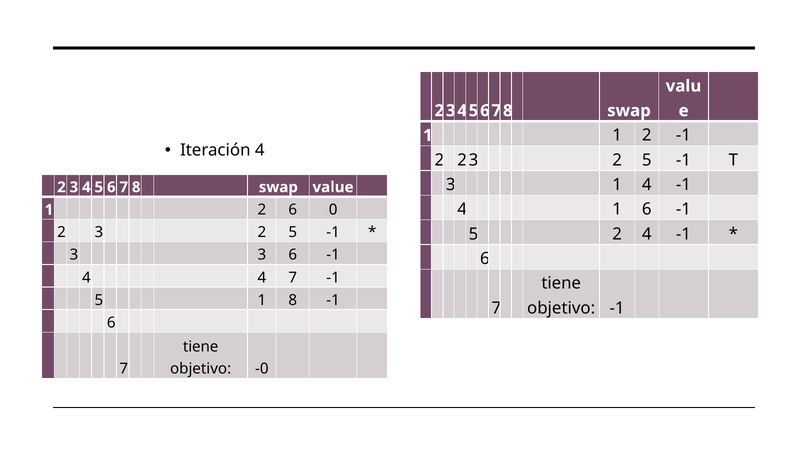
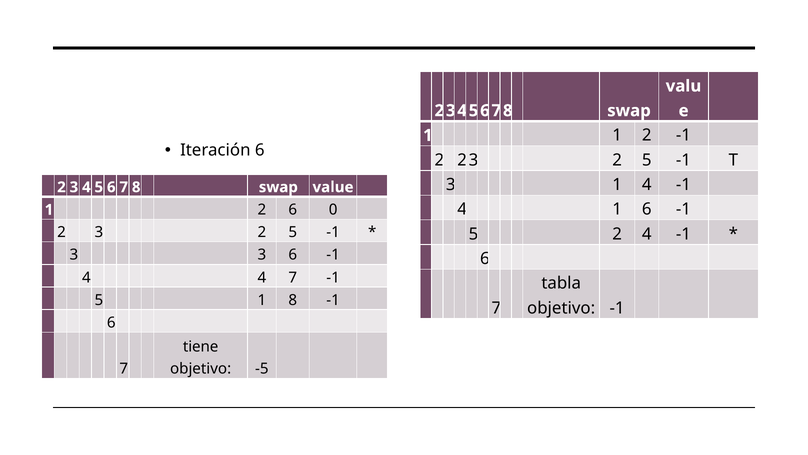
Iteración 4: 4 -> 6
tiene at (561, 283): tiene -> tabla
-0: -0 -> -5
